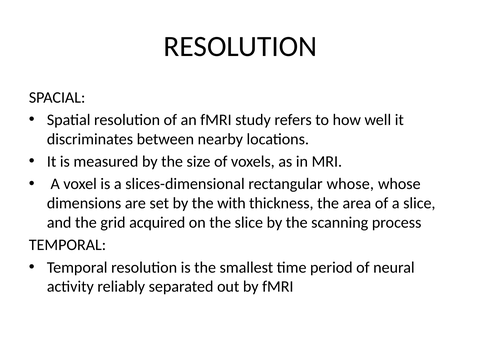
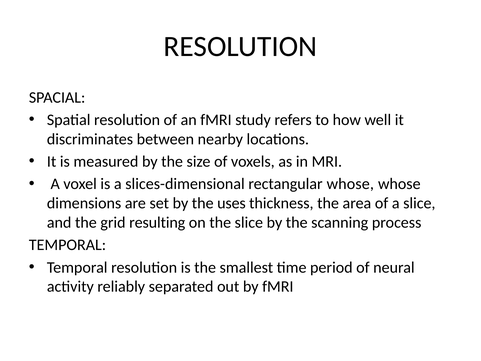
with: with -> uses
acquired: acquired -> resulting
